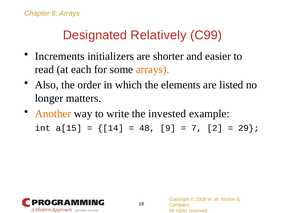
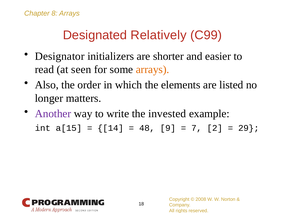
Increments: Increments -> Designator
each: each -> seen
Another colour: orange -> purple
